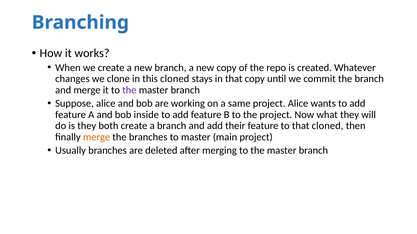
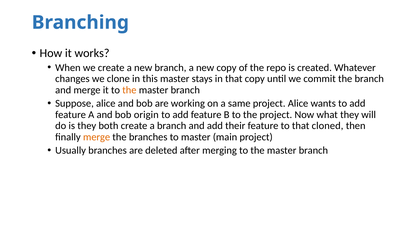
this cloned: cloned -> master
the at (129, 90) colour: purple -> orange
inside: inside -> origin
